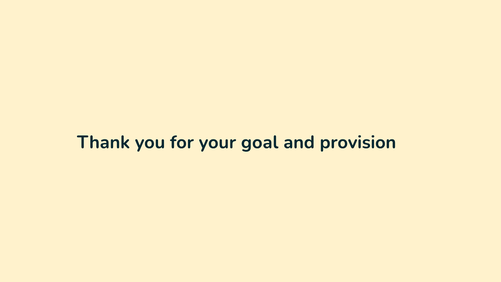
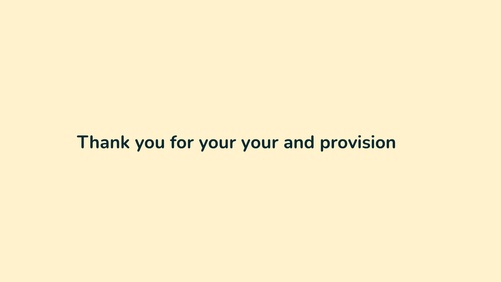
your goal: goal -> your
